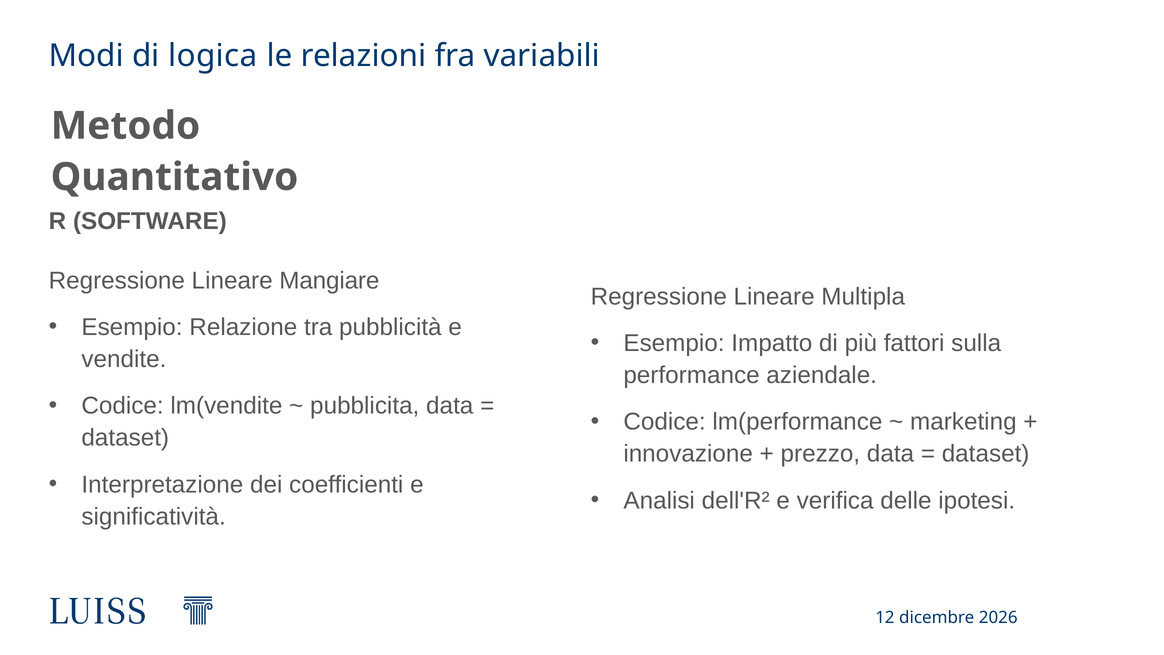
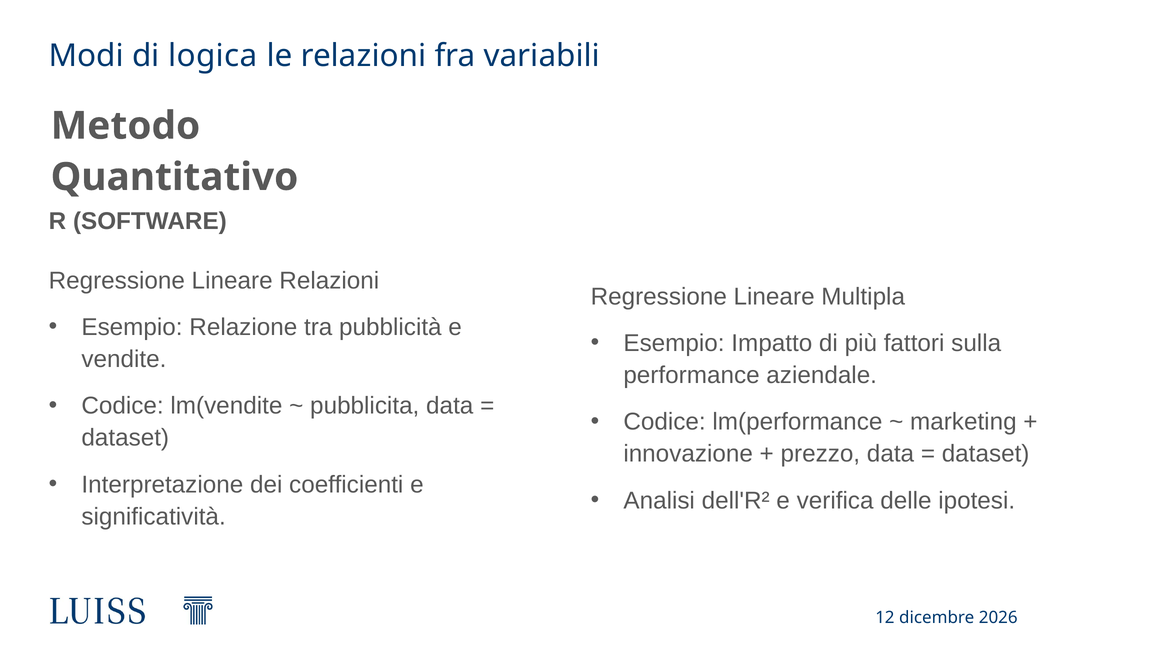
Lineare Mangiare: Mangiare -> Relazioni
